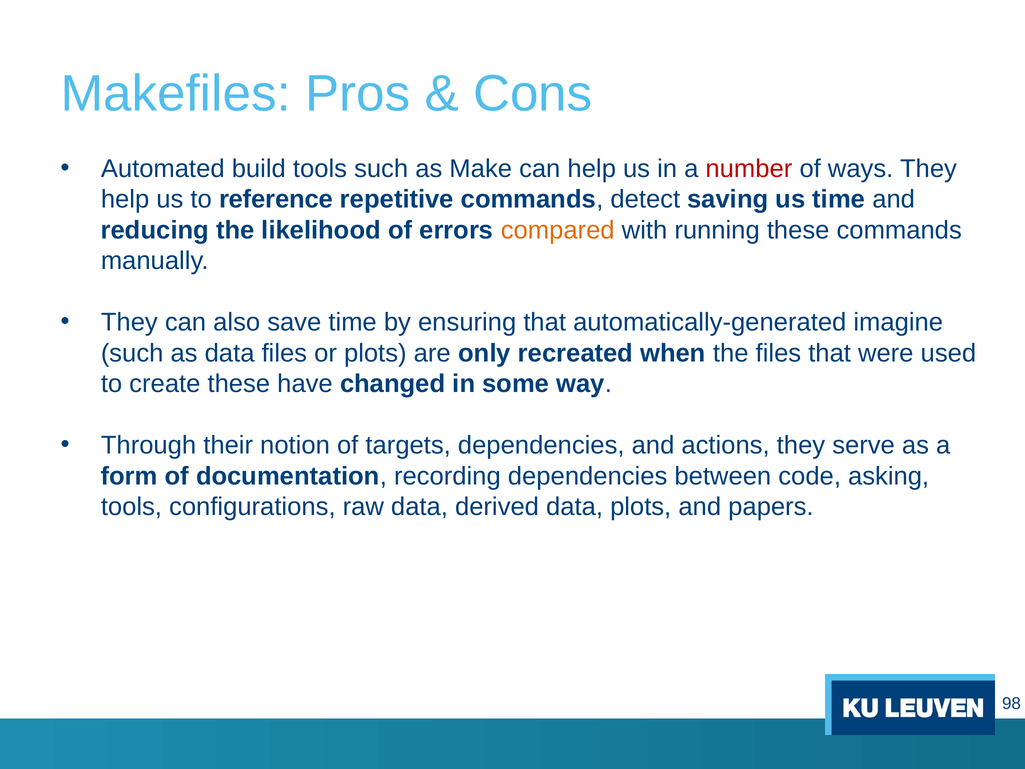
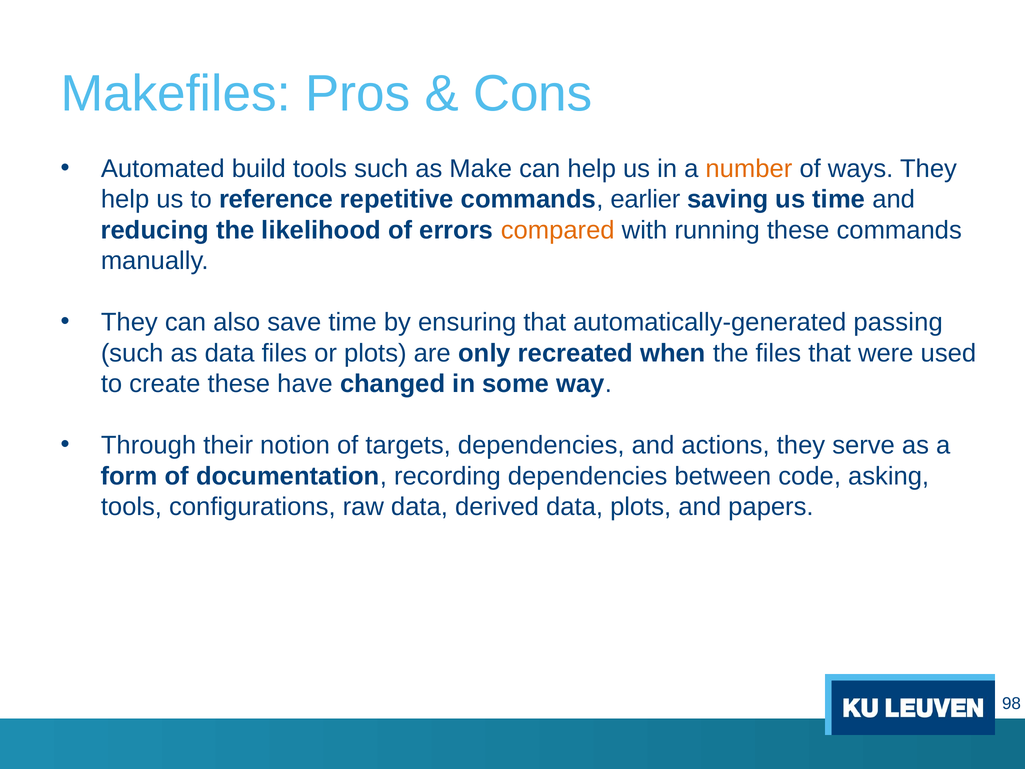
number colour: red -> orange
detect: detect -> earlier
imagine: imagine -> passing
